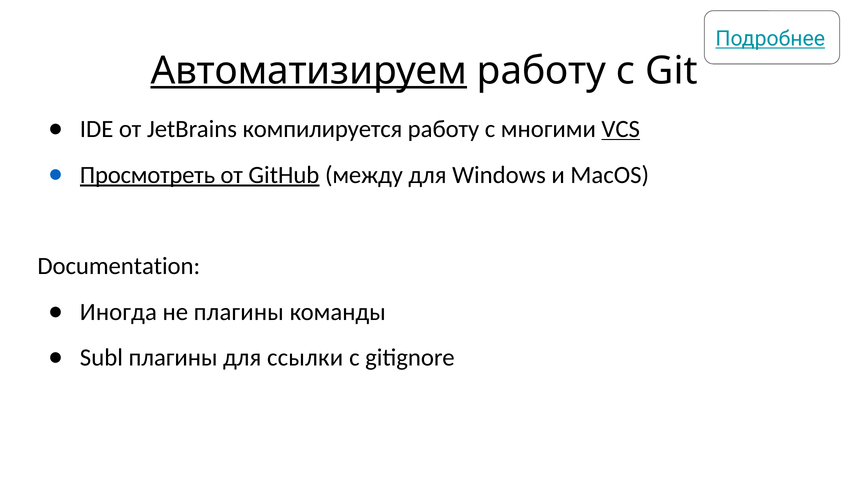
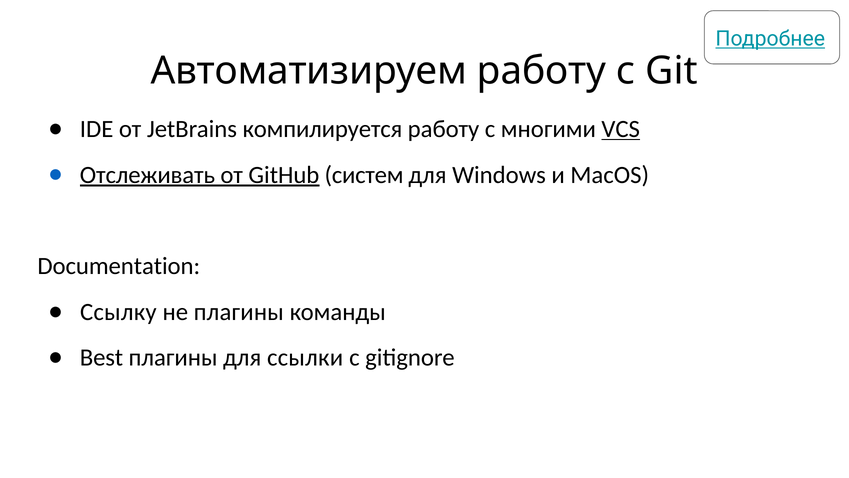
Автоматизируем underline: present -> none
Просмотреть: Просмотреть -> Отслеживать
между: между -> систем
Иногда: Иногда -> Ссылку
Subl: Subl -> Best
